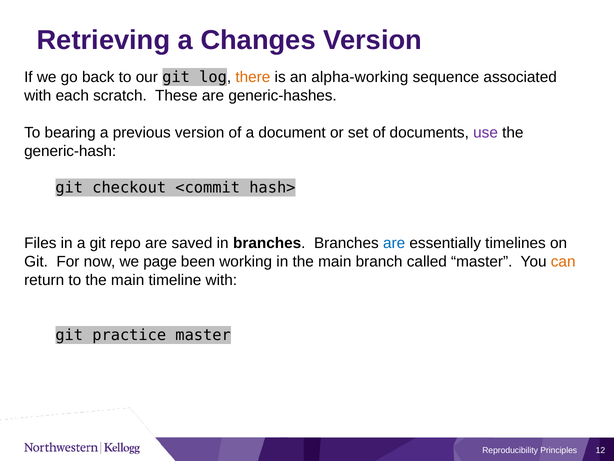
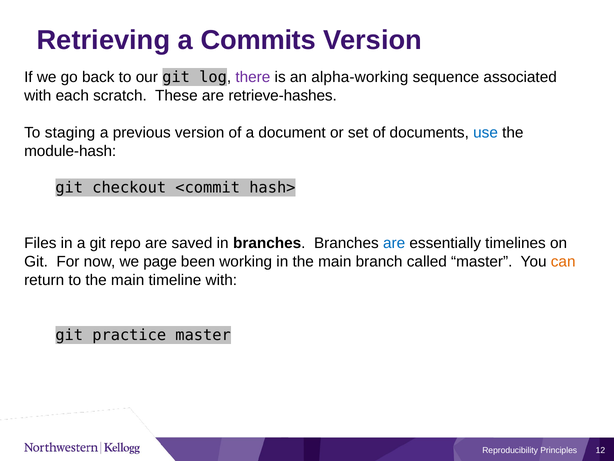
Changes: Changes -> Commits
there colour: orange -> purple
generic-hashes: generic-hashes -> retrieve-hashes
bearing: bearing -> staging
use colour: purple -> blue
generic-hash: generic-hash -> module-hash
